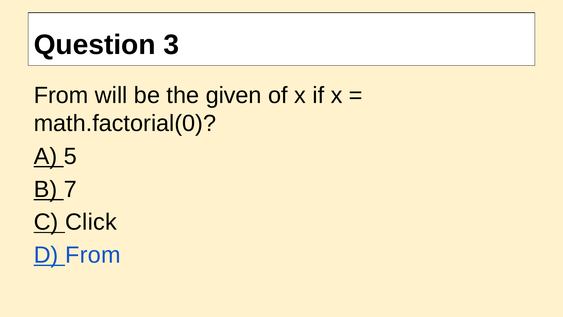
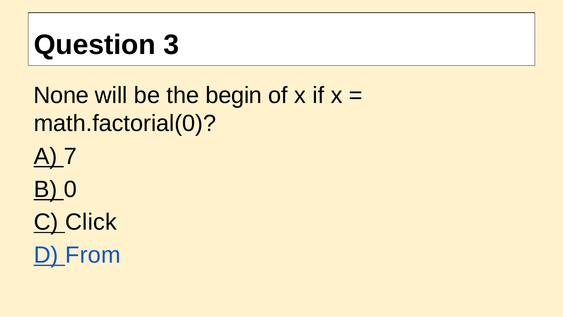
From at (61, 95): From -> None
given: given -> begin
5: 5 -> 7
7: 7 -> 0
